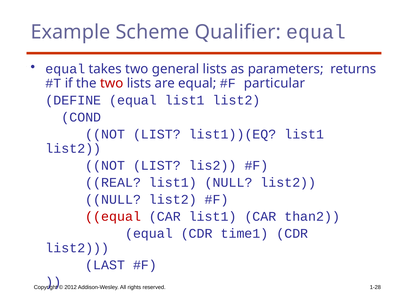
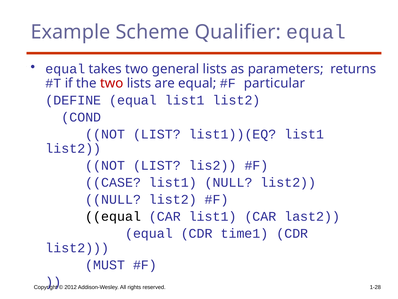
REAL: REAL -> CASE
equal at (113, 216) colour: red -> black
than2: than2 -> last2
LAST: LAST -> MUST
